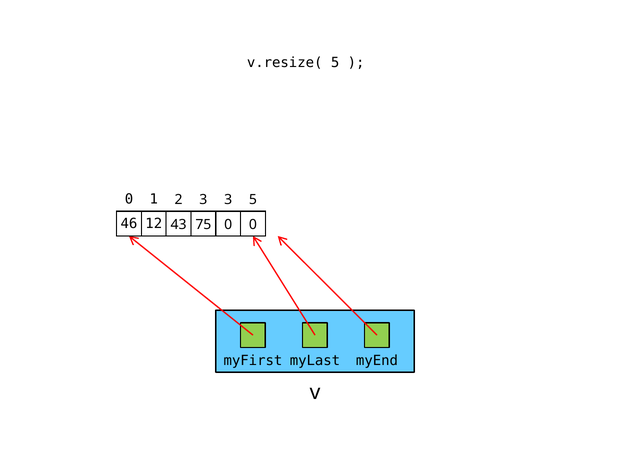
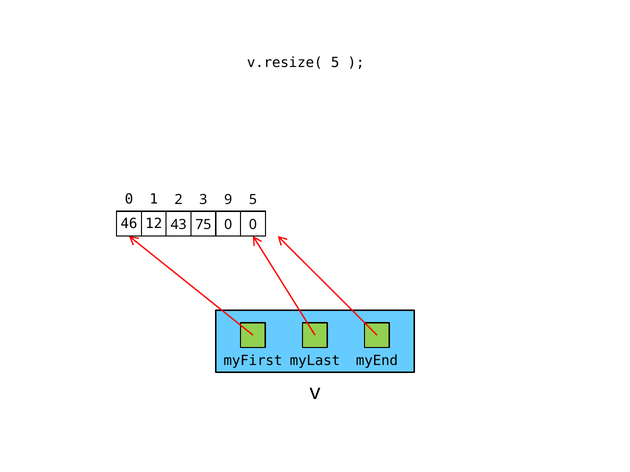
3 3: 3 -> 9
